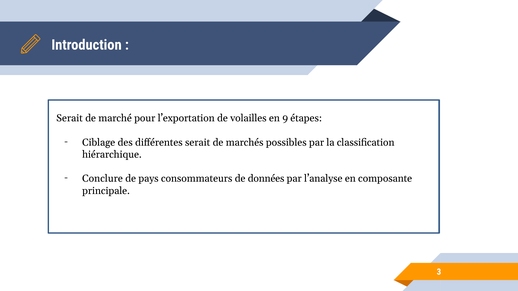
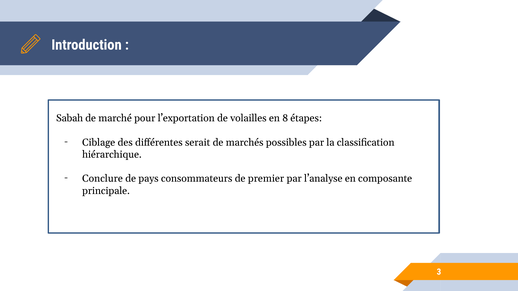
Serait at (70, 118): Serait -> Sabah
9: 9 -> 8
données: données -> premier
